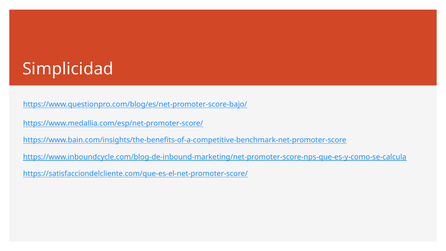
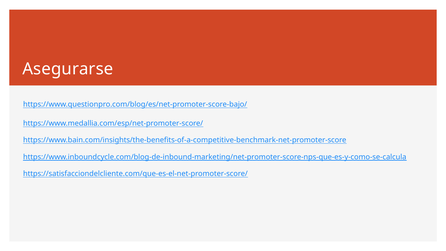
Simplicidad: Simplicidad -> Asegurarse
